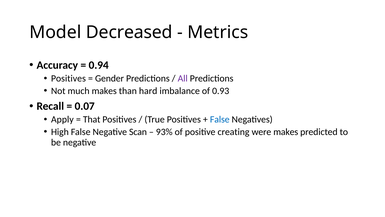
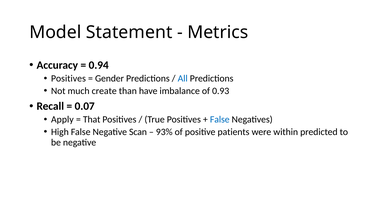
Decreased: Decreased -> Statement
All colour: purple -> blue
much makes: makes -> create
hard: hard -> have
creating: creating -> patients
were makes: makes -> within
